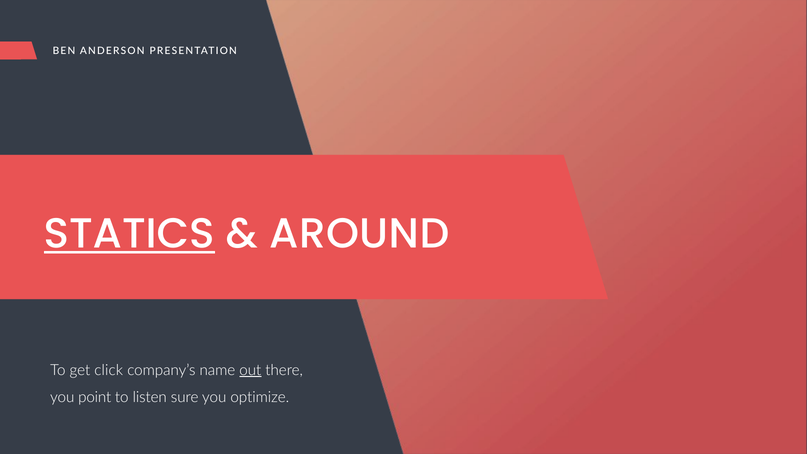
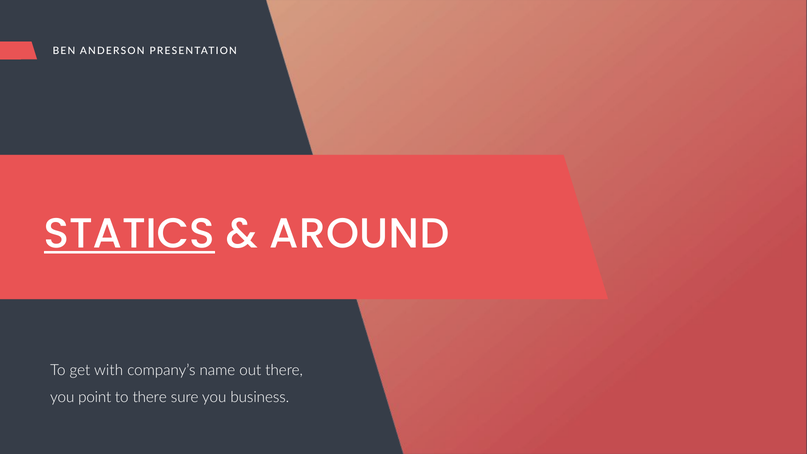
click: click -> with
out underline: present -> none
to listen: listen -> there
optimize: optimize -> business
